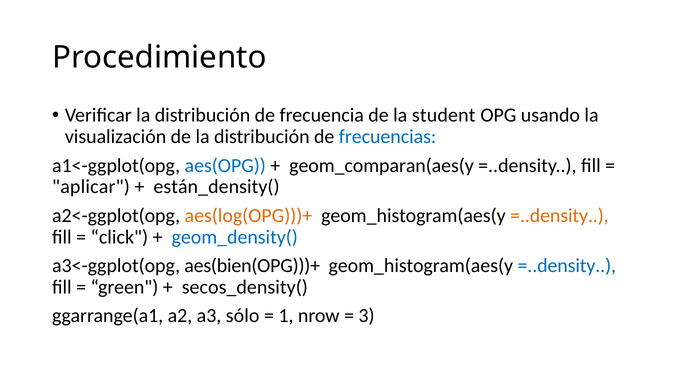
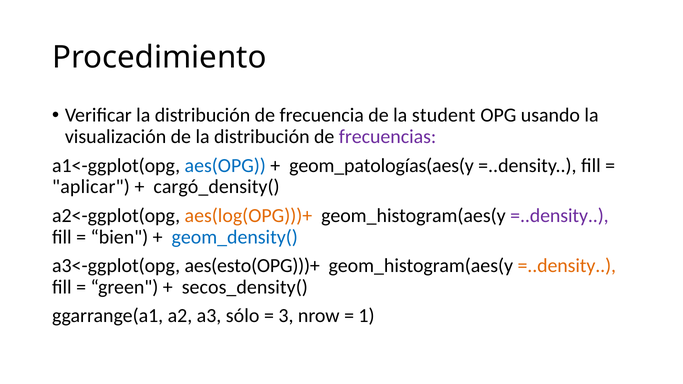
frecuencias colour: blue -> purple
geom_comparan(aes(y: geom_comparan(aes(y -> geom_patologías(aes(y
están_density(: están_density( -> cargó_density(
=..density at (559, 216) colour: orange -> purple
click: click -> bien
aes(bien(OPG)))+: aes(bien(OPG)))+ -> aes(esto(OPG)))+
=..density at (567, 266) colour: blue -> orange
1: 1 -> 3
3: 3 -> 1
